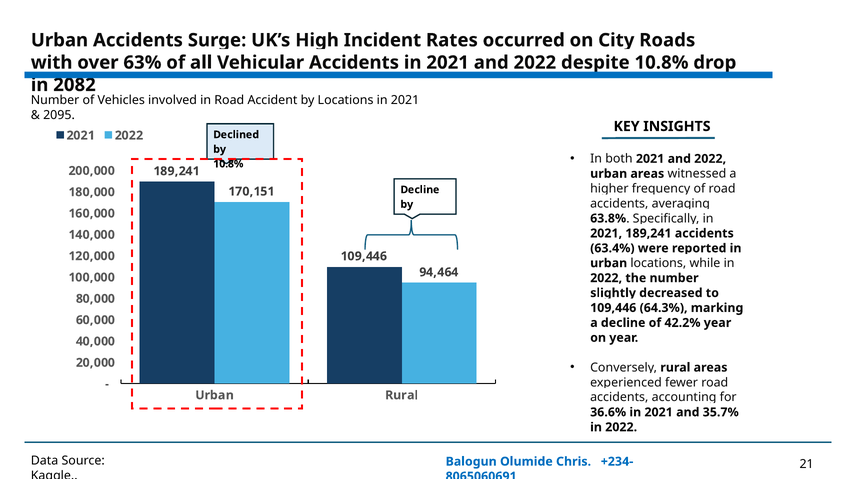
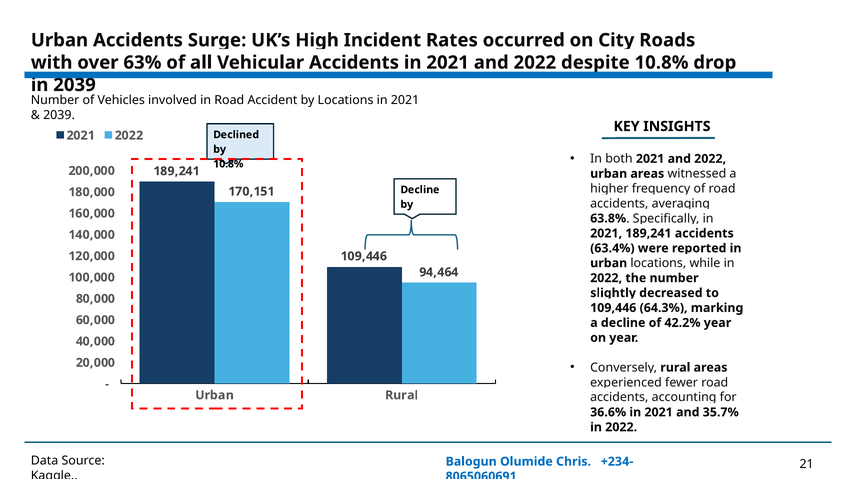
in 2082: 2082 -> 2039
2095 at (59, 115): 2095 -> 2039
